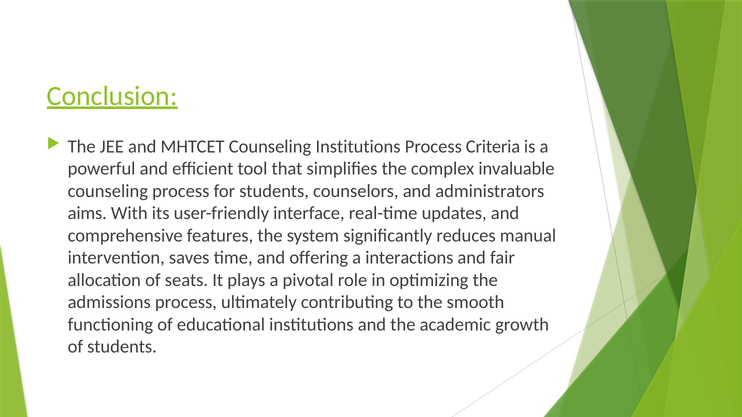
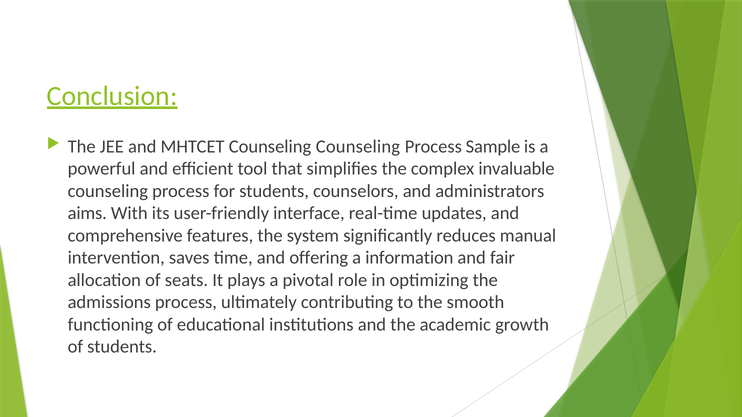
Counseling Institutions: Institutions -> Counseling
Criteria: Criteria -> Sample
interactions: interactions -> information
